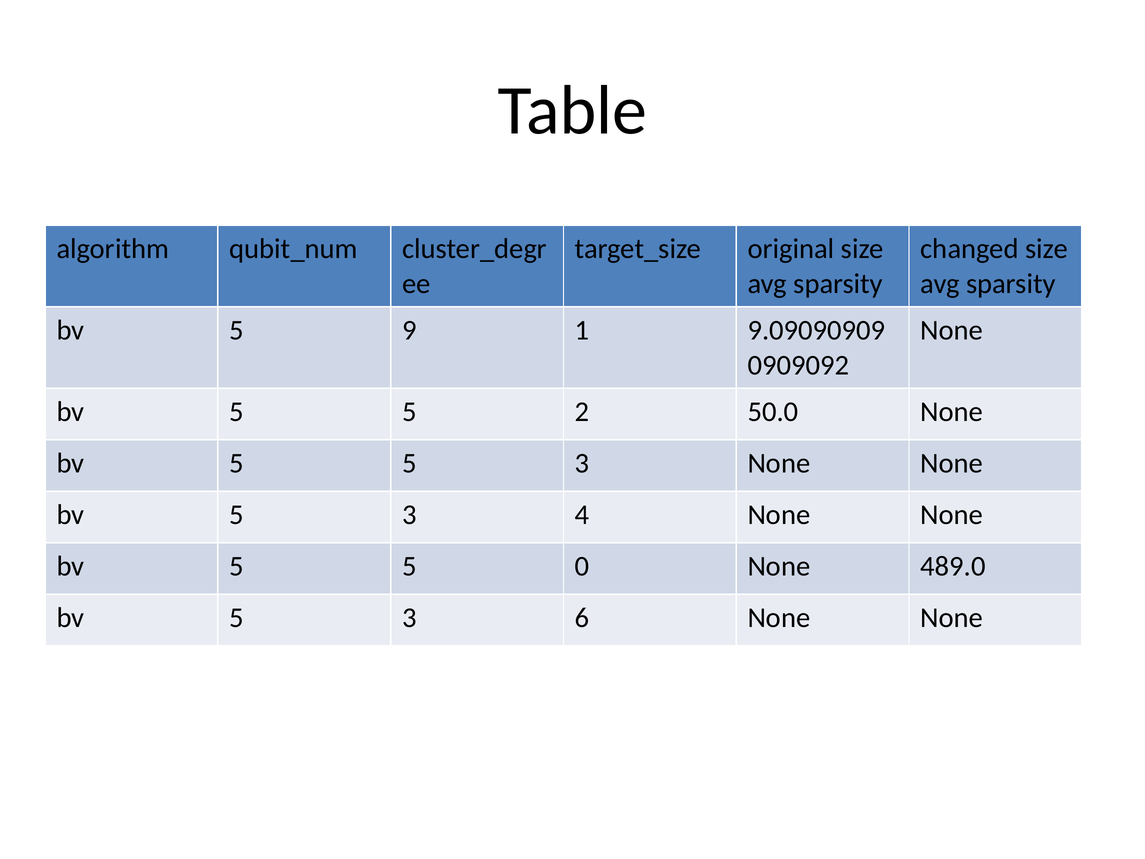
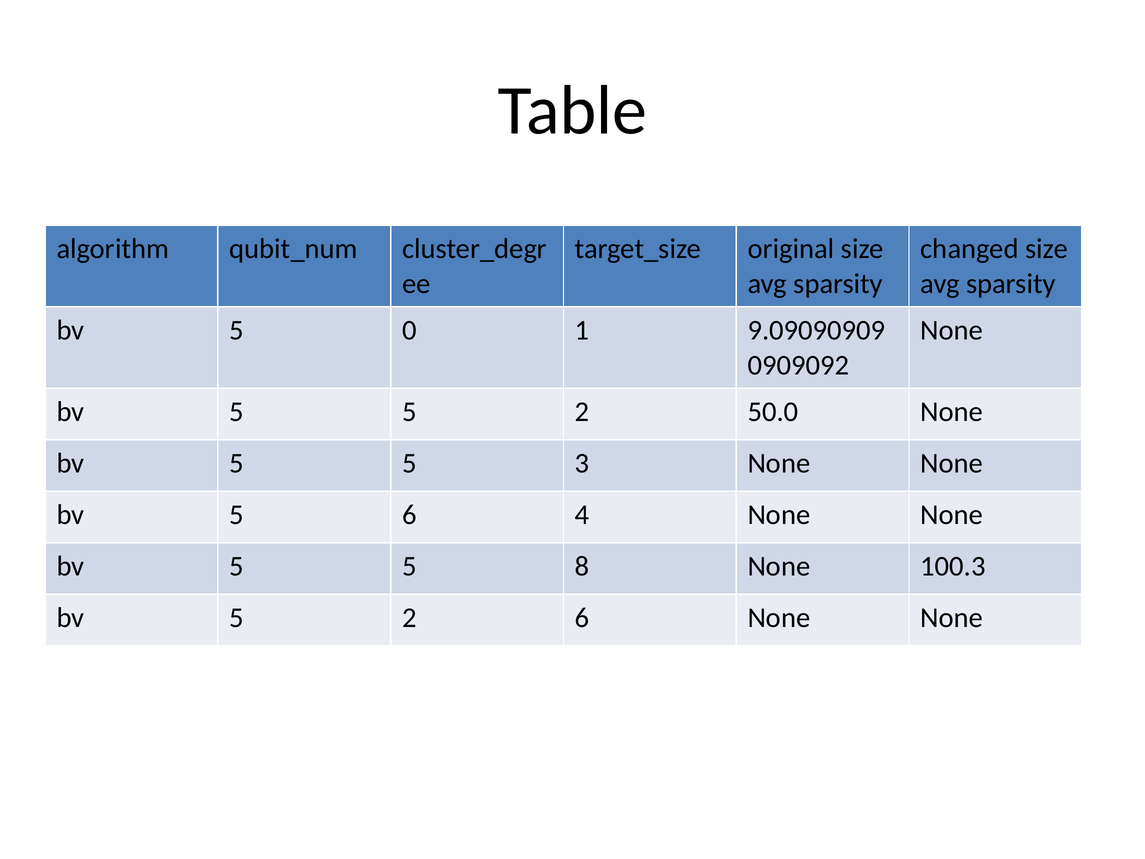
9: 9 -> 0
3 at (409, 515): 3 -> 6
0: 0 -> 8
489.0: 489.0 -> 100.3
3 at (409, 618): 3 -> 2
